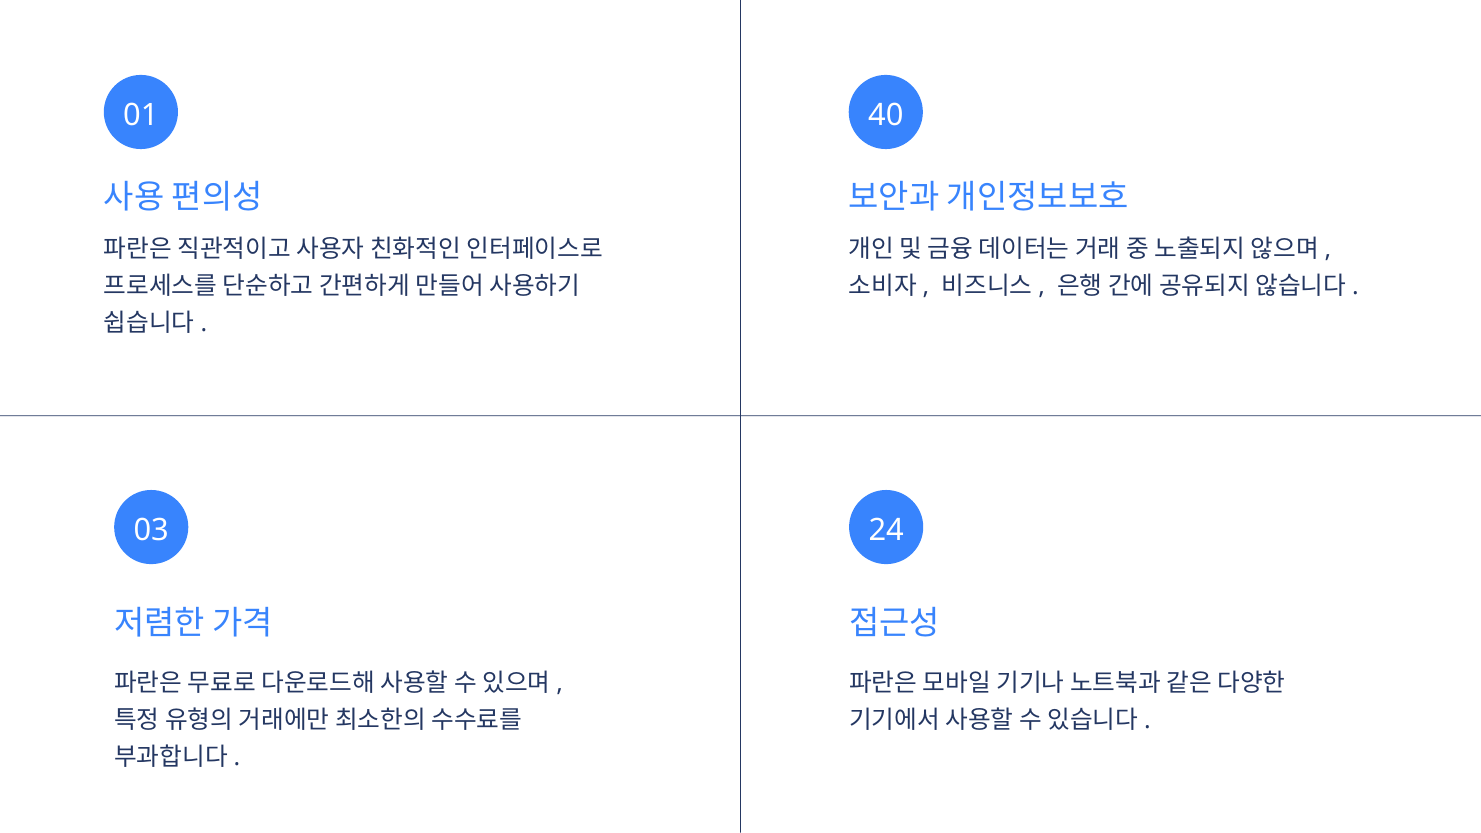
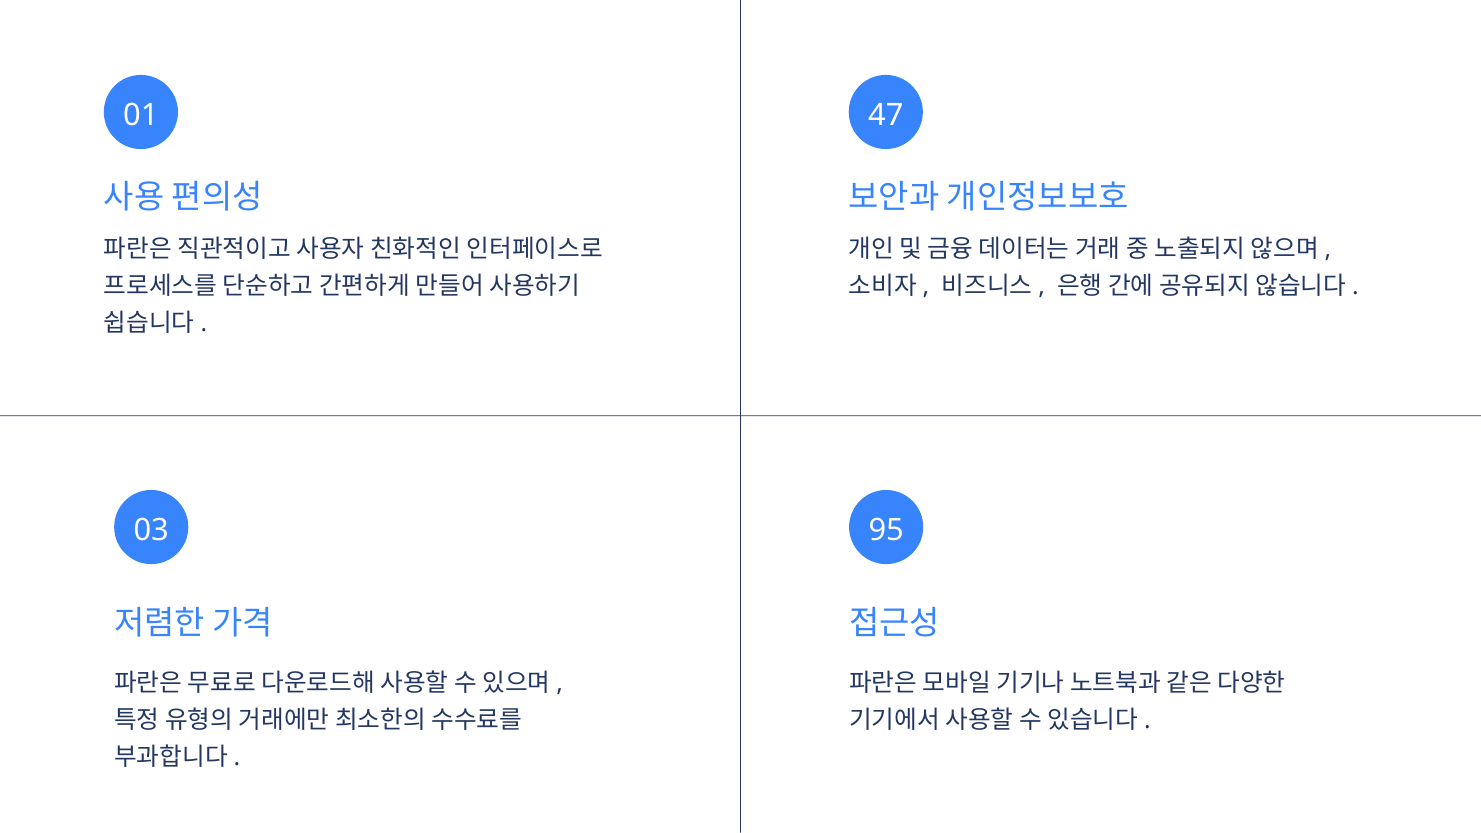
40: 40 -> 47
24: 24 -> 95
